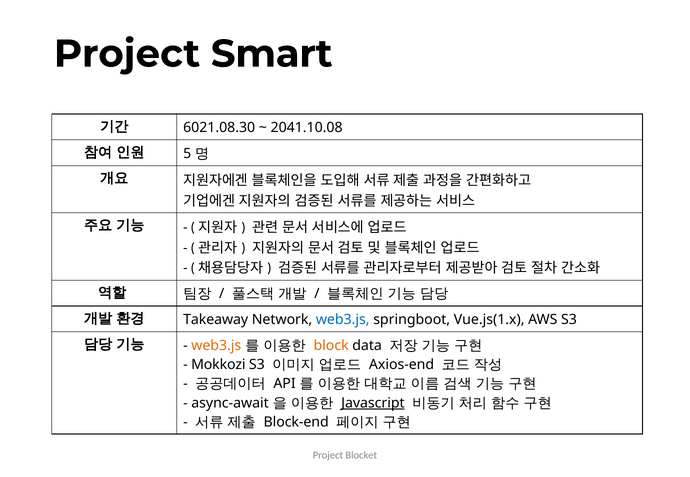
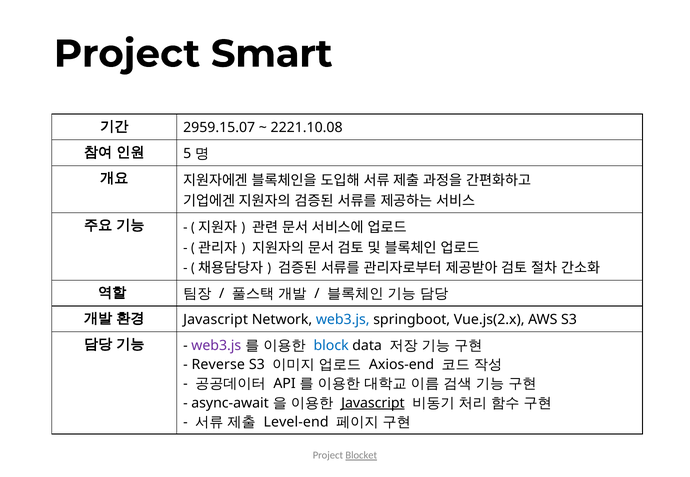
6021.08.30: 6021.08.30 -> 2959.15.07
2041.10.08: 2041.10.08 -> 2221.10.08
Takeaway at (216, 320): Takeaway -> Javascript
Vue.js(1.x: Vue.js(1.x -> Vue.js(2.x
web3.js at (216, 346) colour: orange -> purple
block colour: orange -> blue
Mokkozi: Mokkozi -> Reverse
Block-end: Block-end -> Level-end
Blocket underline: none -> present
